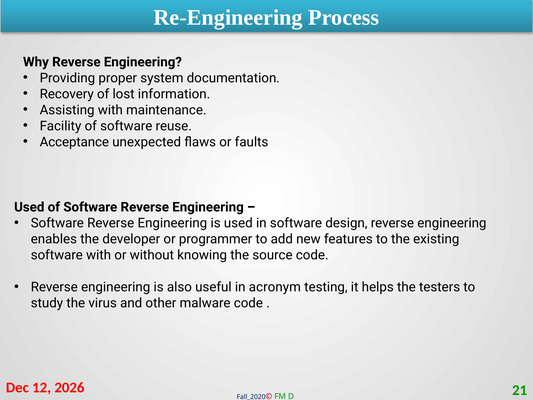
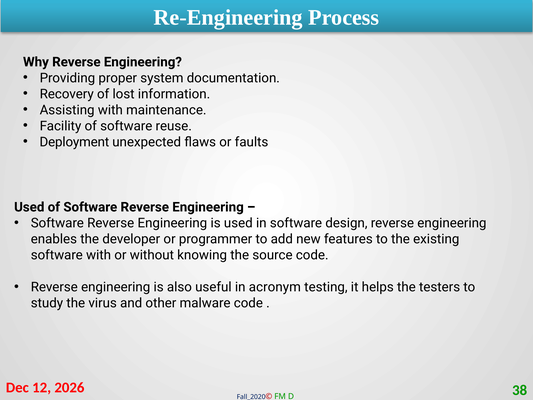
Acceptance: Acceptance -> Deployment
21: 21 -> 38
